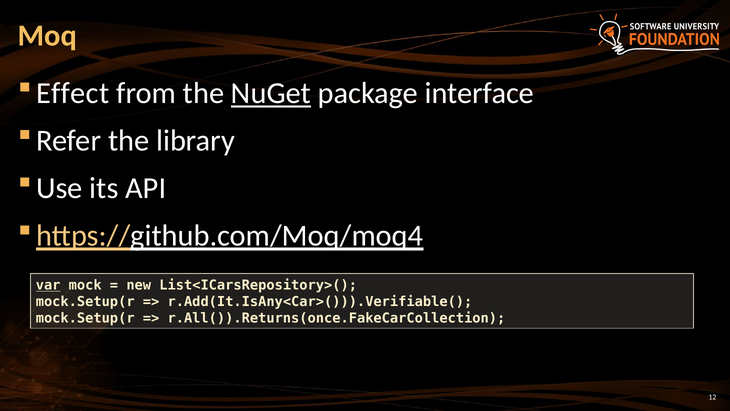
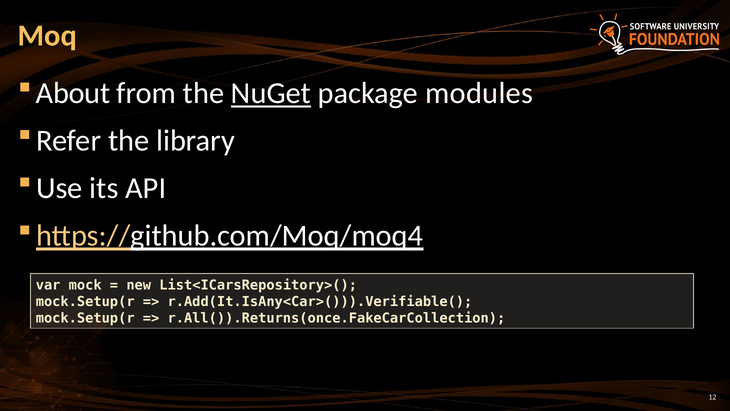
Effect: Effect -> About
interface: interface -> modules
var underline: present -> none
